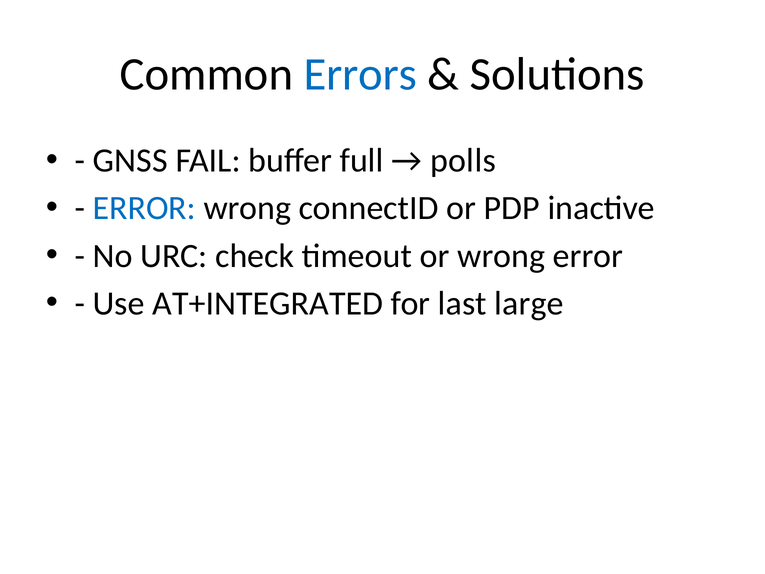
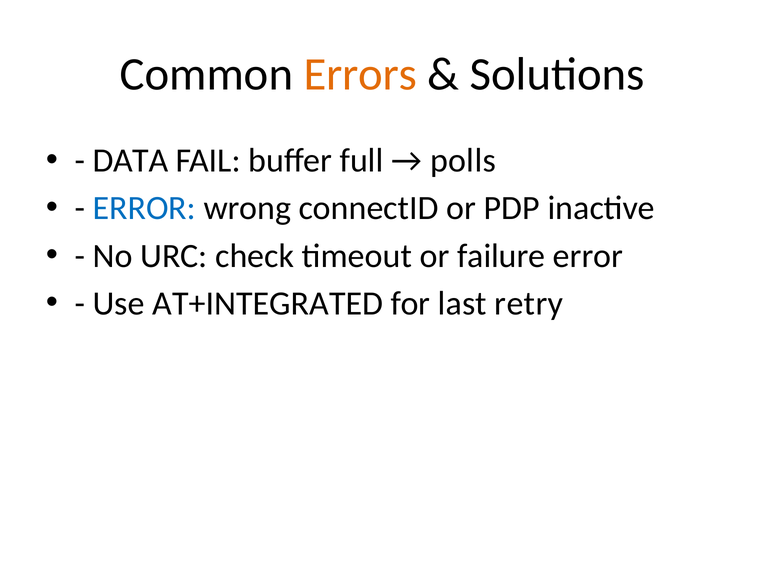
Errors colour: blue -> orange
GNSS: GNSS -> DATA
or wrong: wrong -> failure
large: large -> retry
